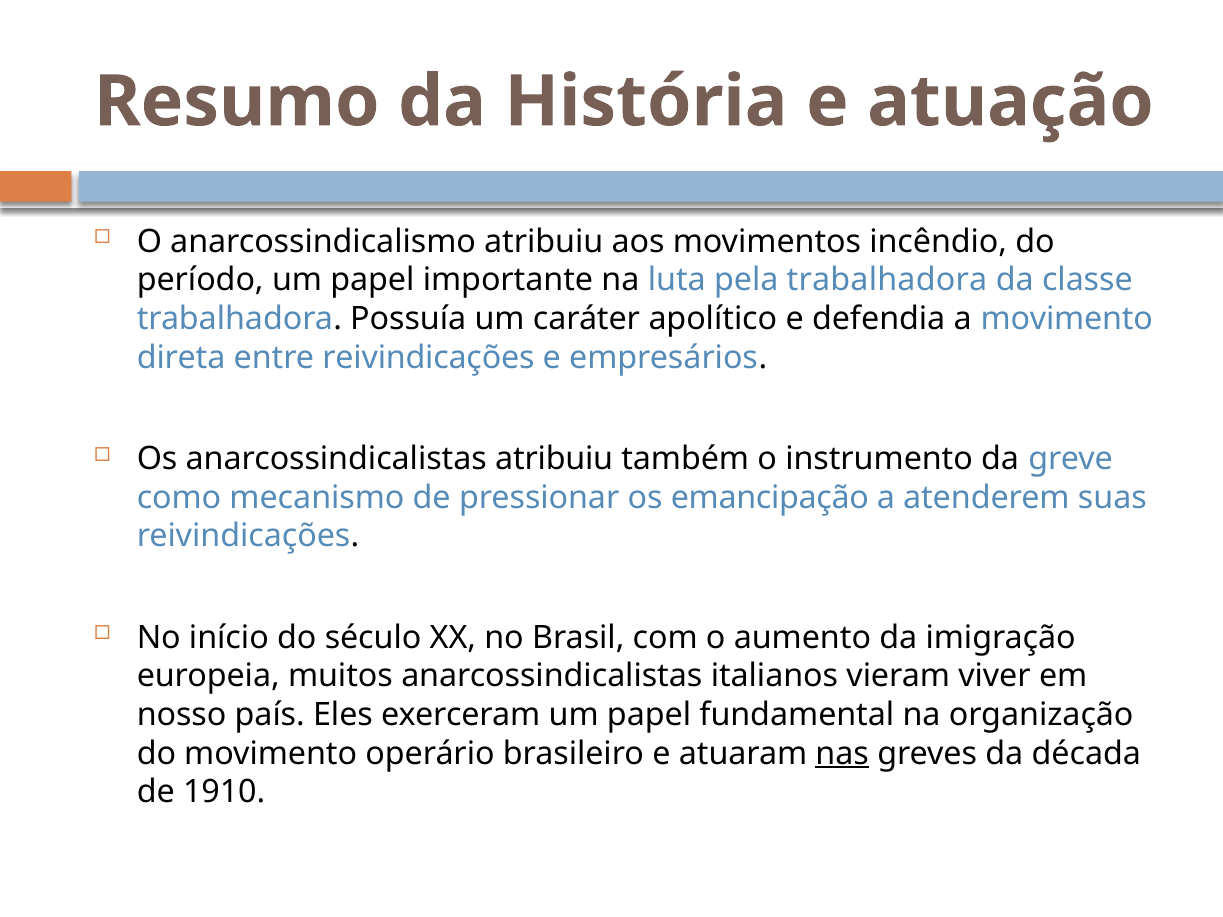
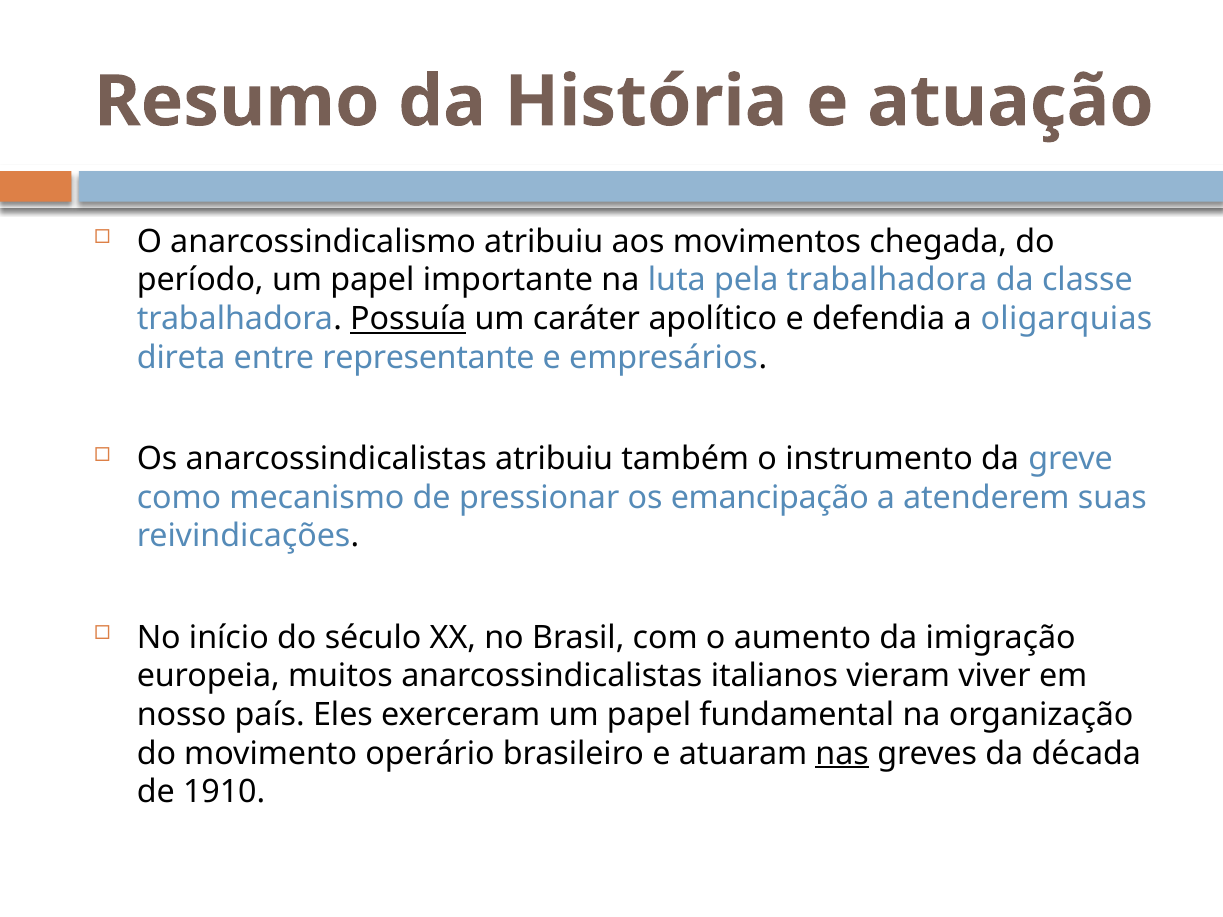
incêndio: incêndio -> chegada
Possuía underline: none -> present
a movimento: movimento -> oligarquias
entre reivindicações: reivindicações -> representante
